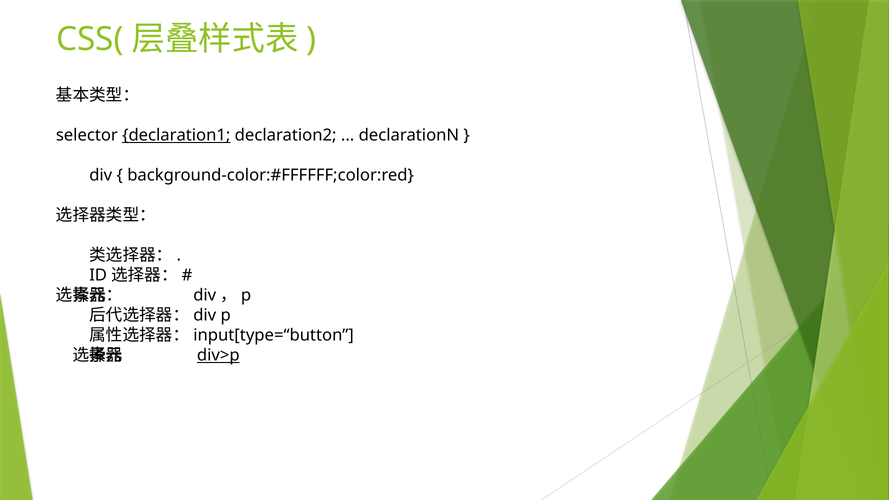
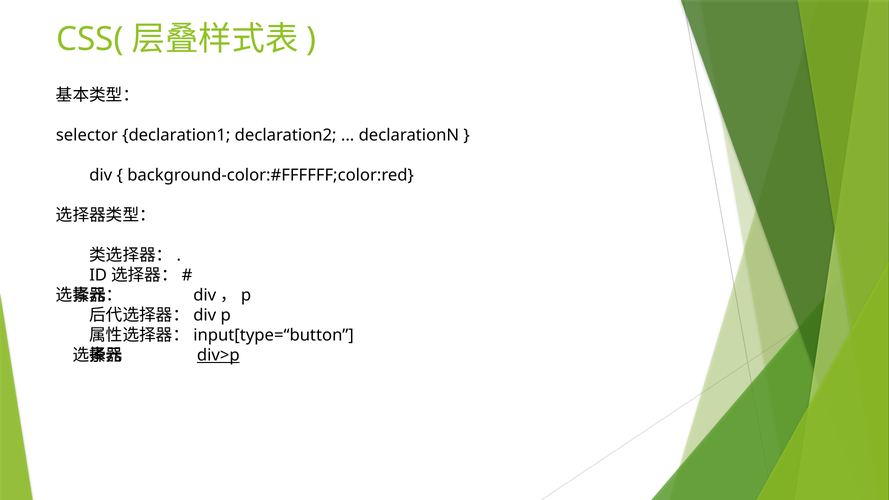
declaration1 underline: present -> none
